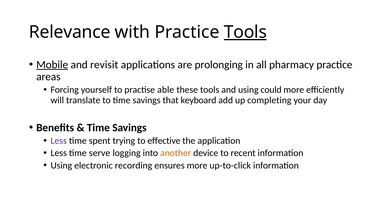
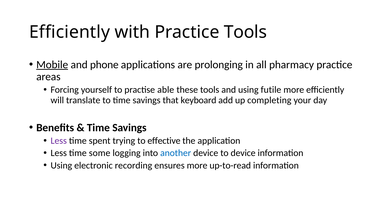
Relevance at (70, 32): Relevance -> Efficiently
Tools at (245, 32) underline: present -> none
revisit: revisit -> phone
could: could -> futile
serve: serve -> some
another colour: orange -> blue
to recent: recent -> device
up-to-click: up-to-click -> up-to-read
